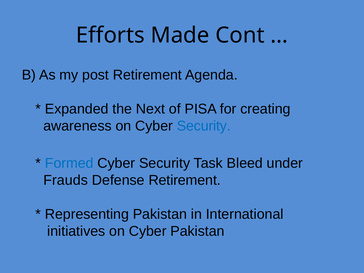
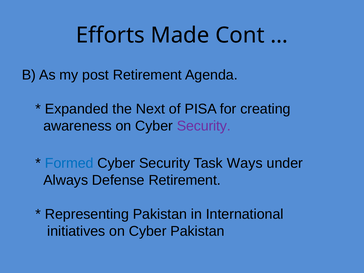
Security at (204, 126) colour: blue -> purple
Bleed: Bleed -> Ways
Frauds: Frauds -> Always
